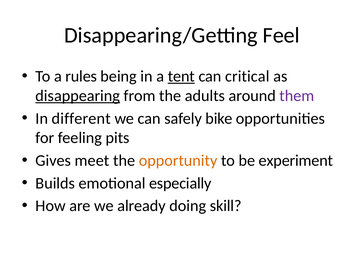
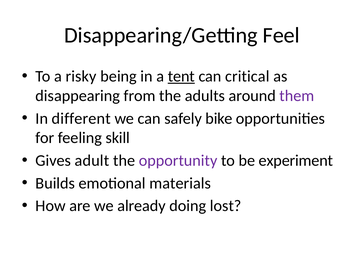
rules: rules -> risky
disappearing underline: present -> none
pits: pits -> skill
meet: meet -> adult
opportunity colour: orange -> purple
especially: especially -> materials
skill: skill -> lost
